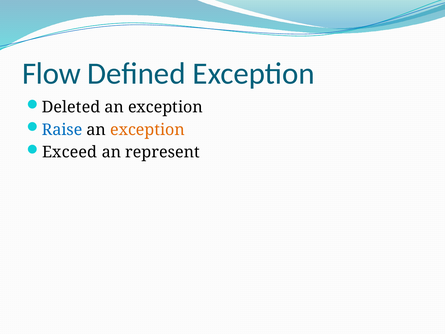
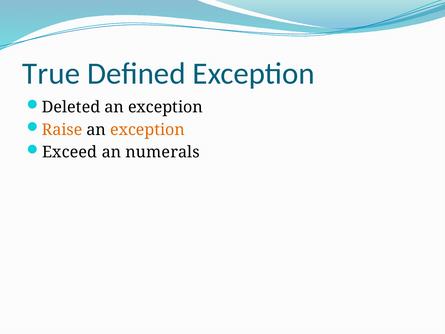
Flow: Flow -> True
Raise colour: blue -> orange
represent: represent -> numerals
